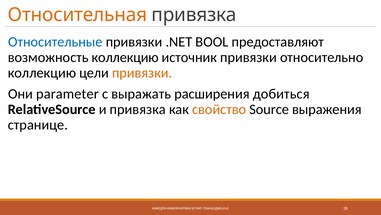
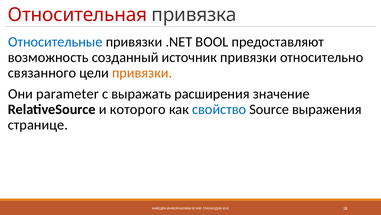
Относительная colour: orange -> red
возможность коллекцию: коллекцию -> созданный
коллекцию at (42, 73): коллекцию -> связанного
добиться: добиться -> значение
и привязка: привязка -> которого
свойство colour: orange -> blue
